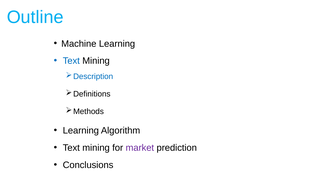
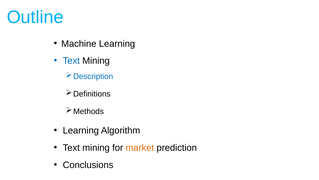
market colour: purple -> orange
